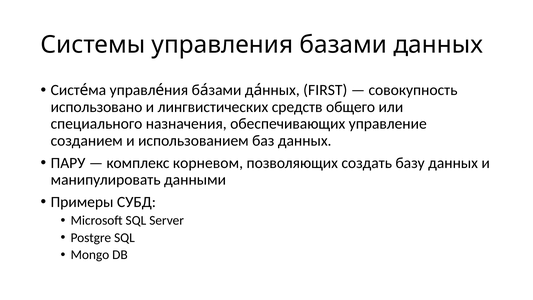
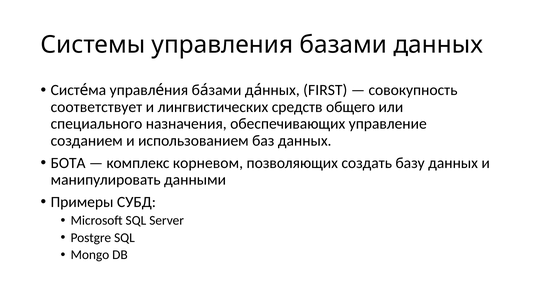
использовано: использовано -> соответствует
ПАРУ: ПАРУ -> БОТА
